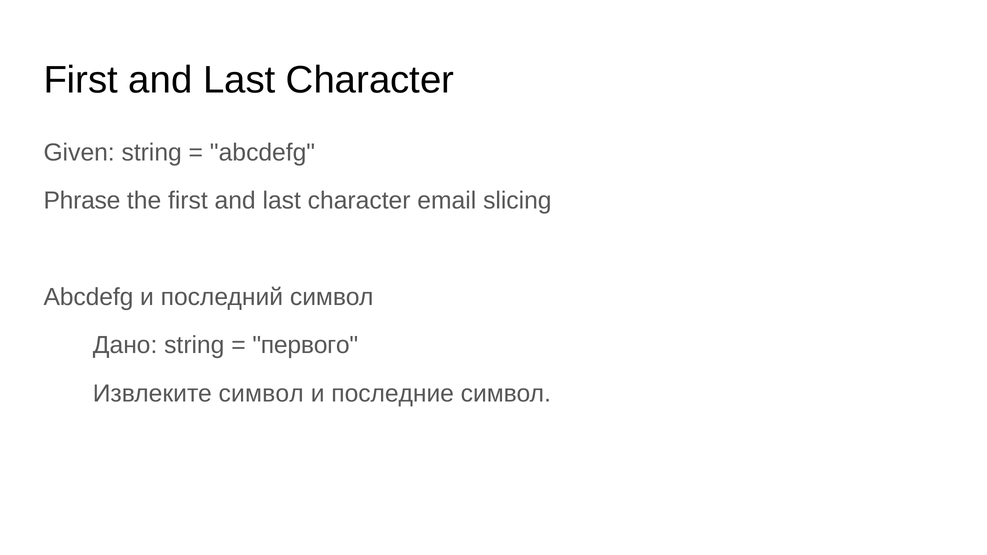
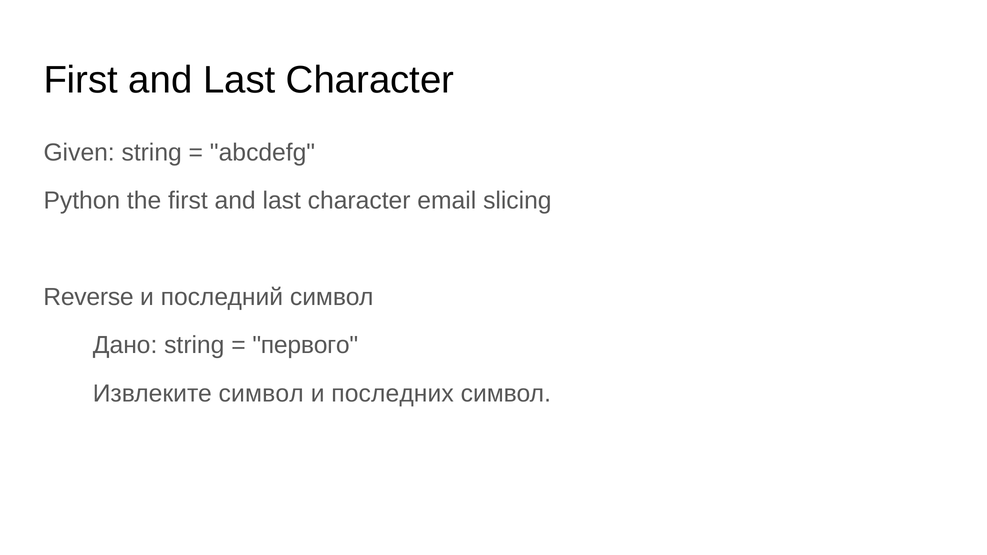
Phrase: Phrase -> Python
Abcdefg at (88, 297): Abcdefg -> Reverse
последние: последние -> последних
